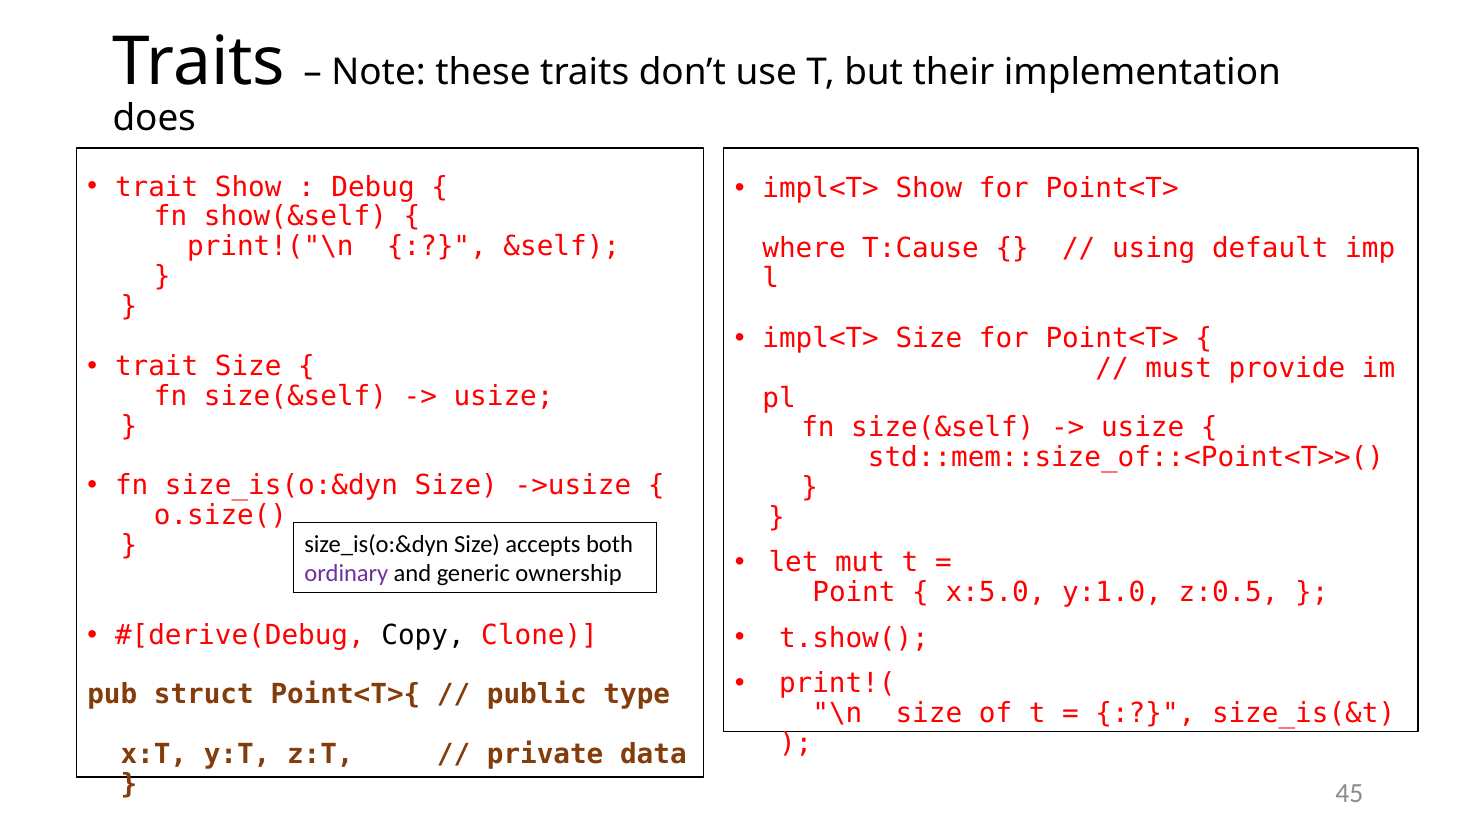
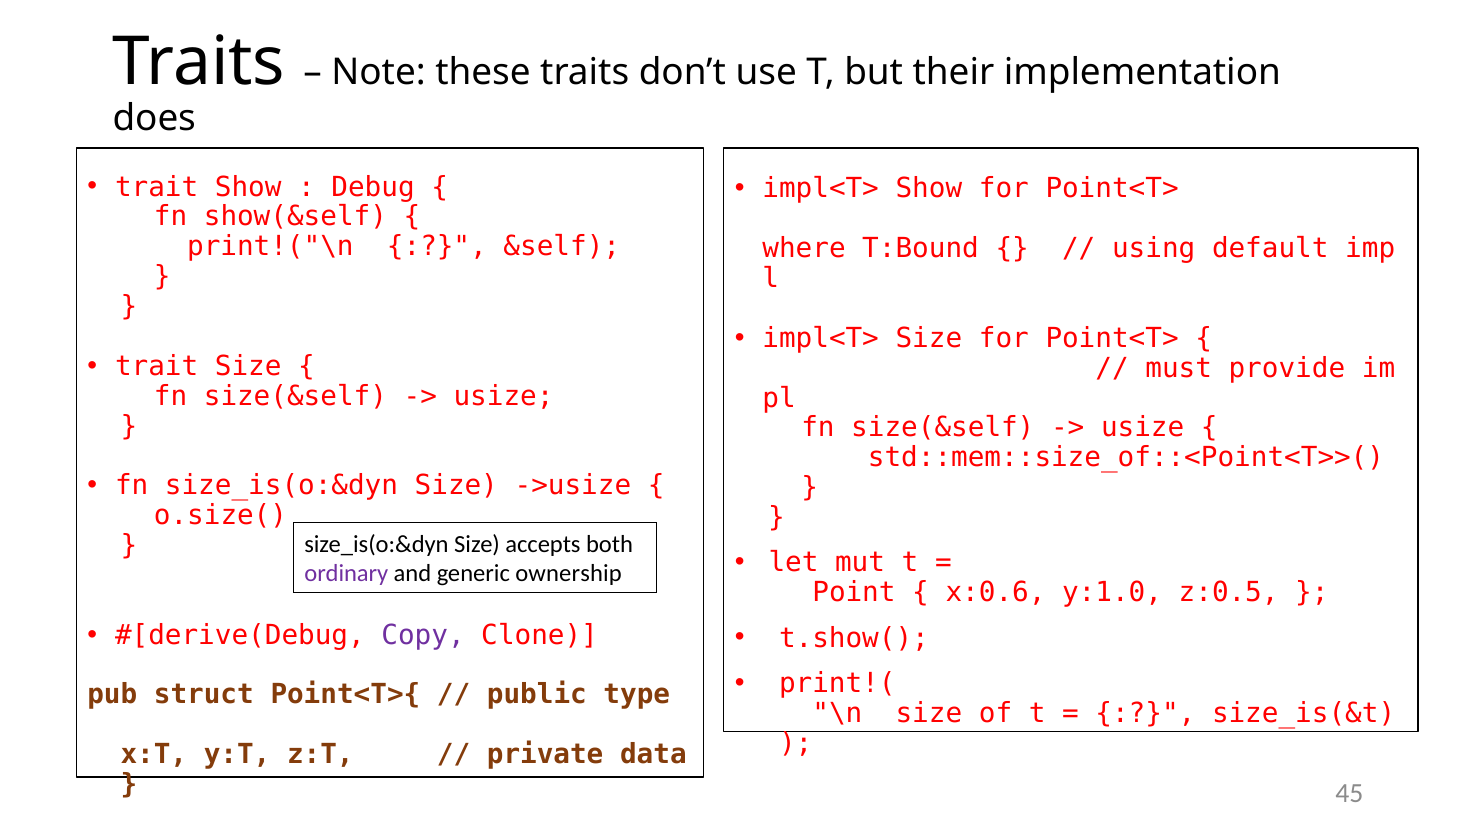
T:Cause: T:Cause -> T:Bound
x:5.0: x:5.0 -> x:0.6
Copy colour: black -> purple
